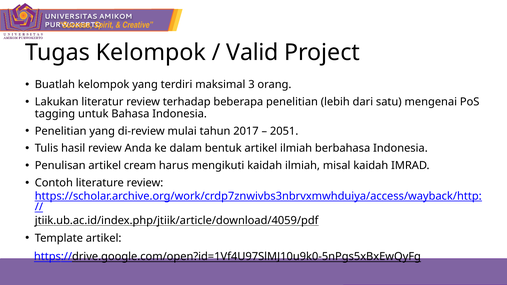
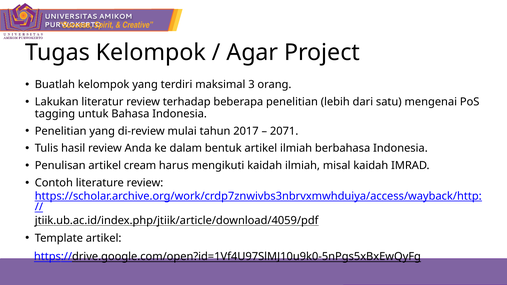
Valid: Valid -> Agar
2051: 2051 -> 2071
